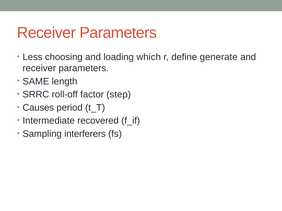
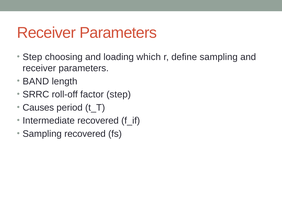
Less at (32, 57): Less -> Step
define generate: generate -> sampling
SAME: SAME -> BAND
Sampling interferers: interferers -> recovered
